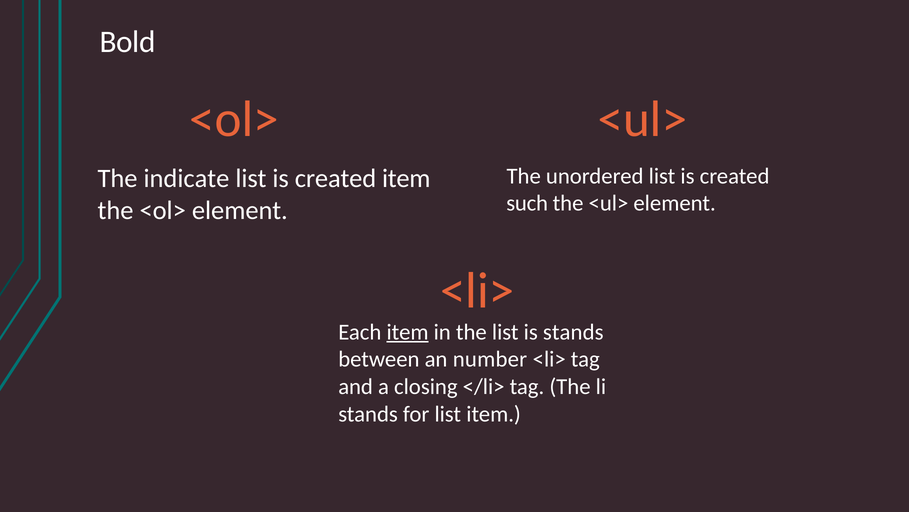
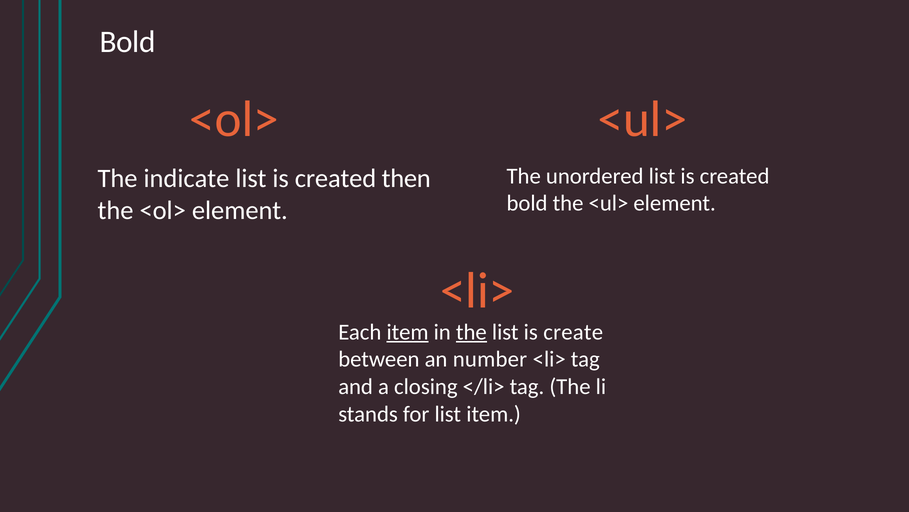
created item: item -> then
such at (527, 203): such -> bold
the at (471, 332) underline: none -> present
is stands: stands -> create
